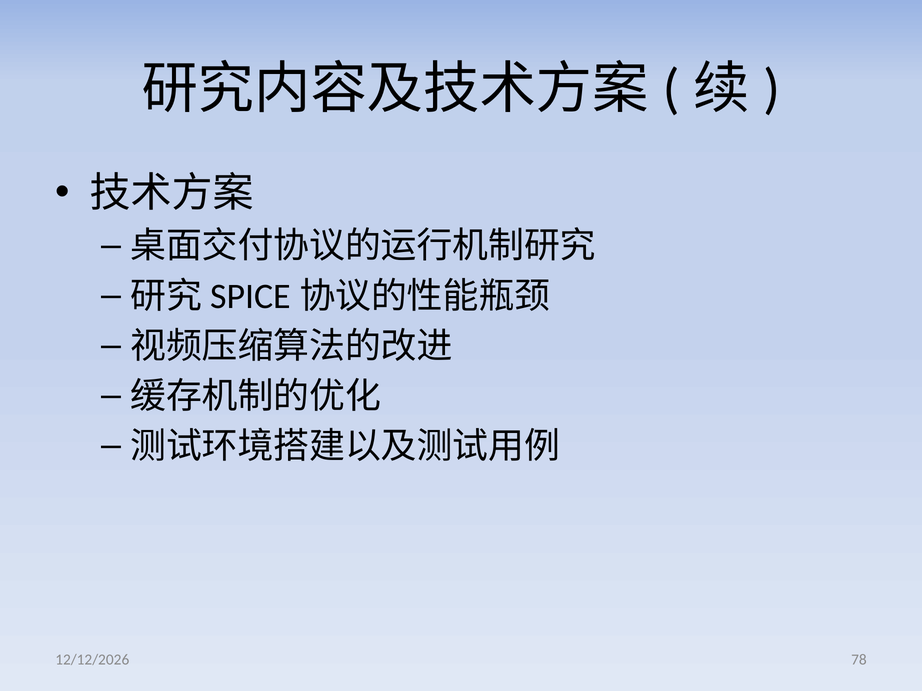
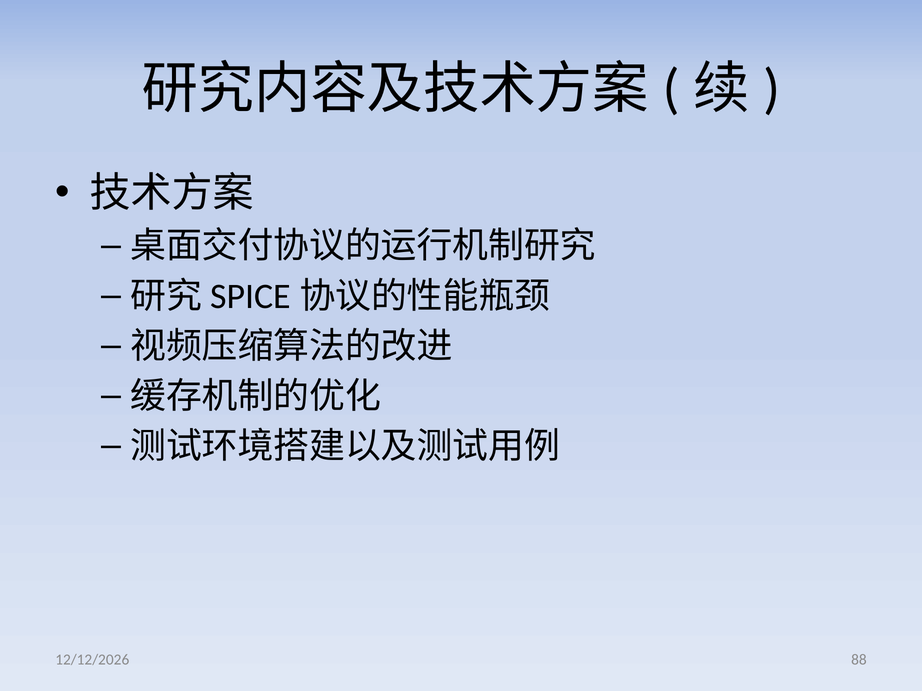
78: 78 -> 88
